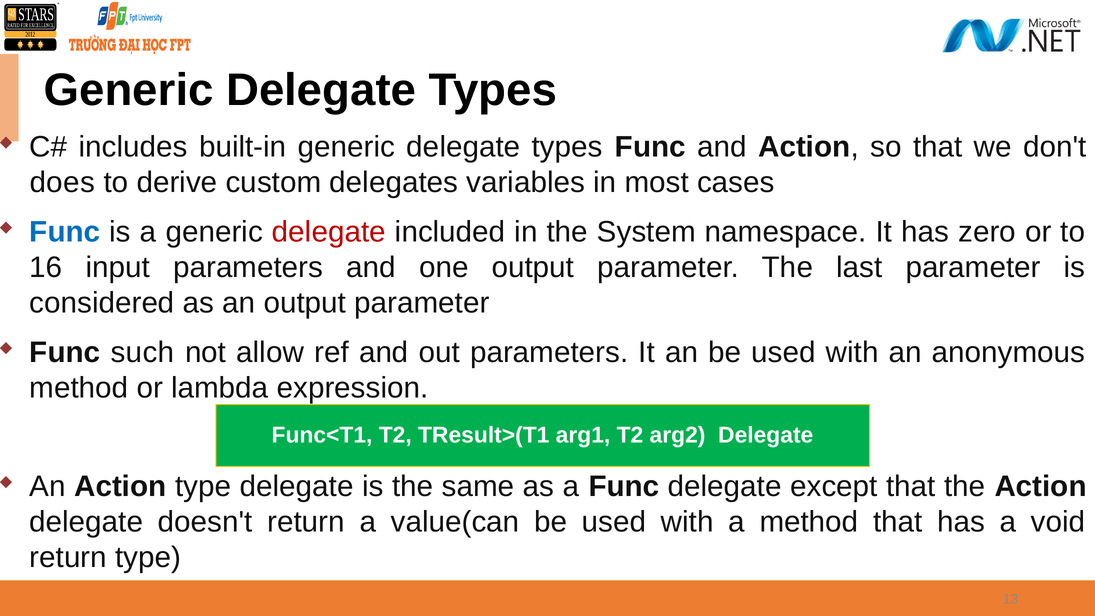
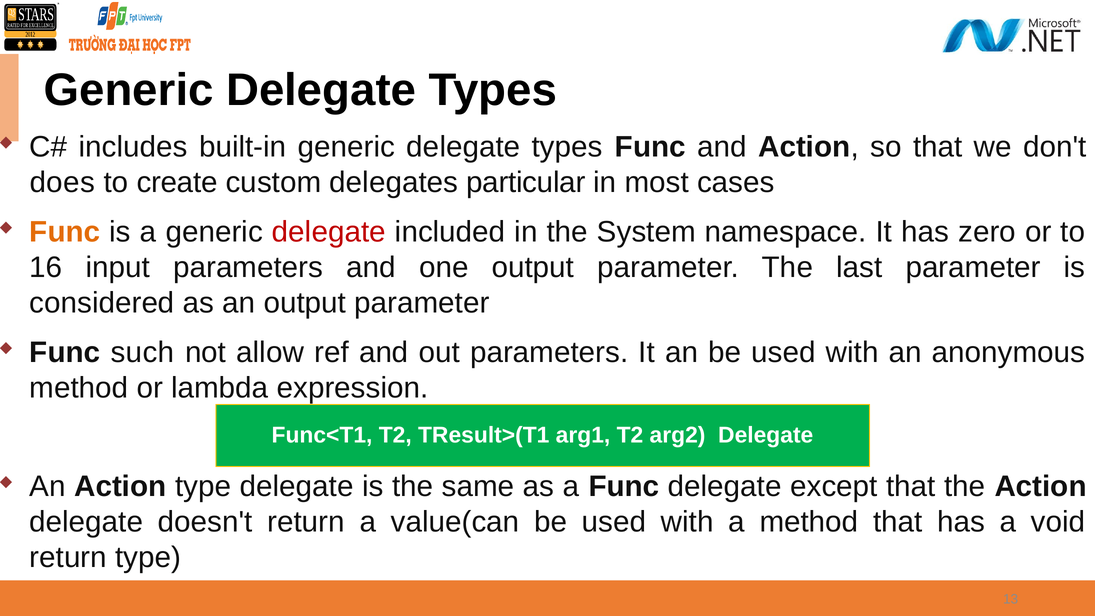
derive: derive -> create
variables: variables -> particular
Func at (65, 232) colour: blue -> orange
